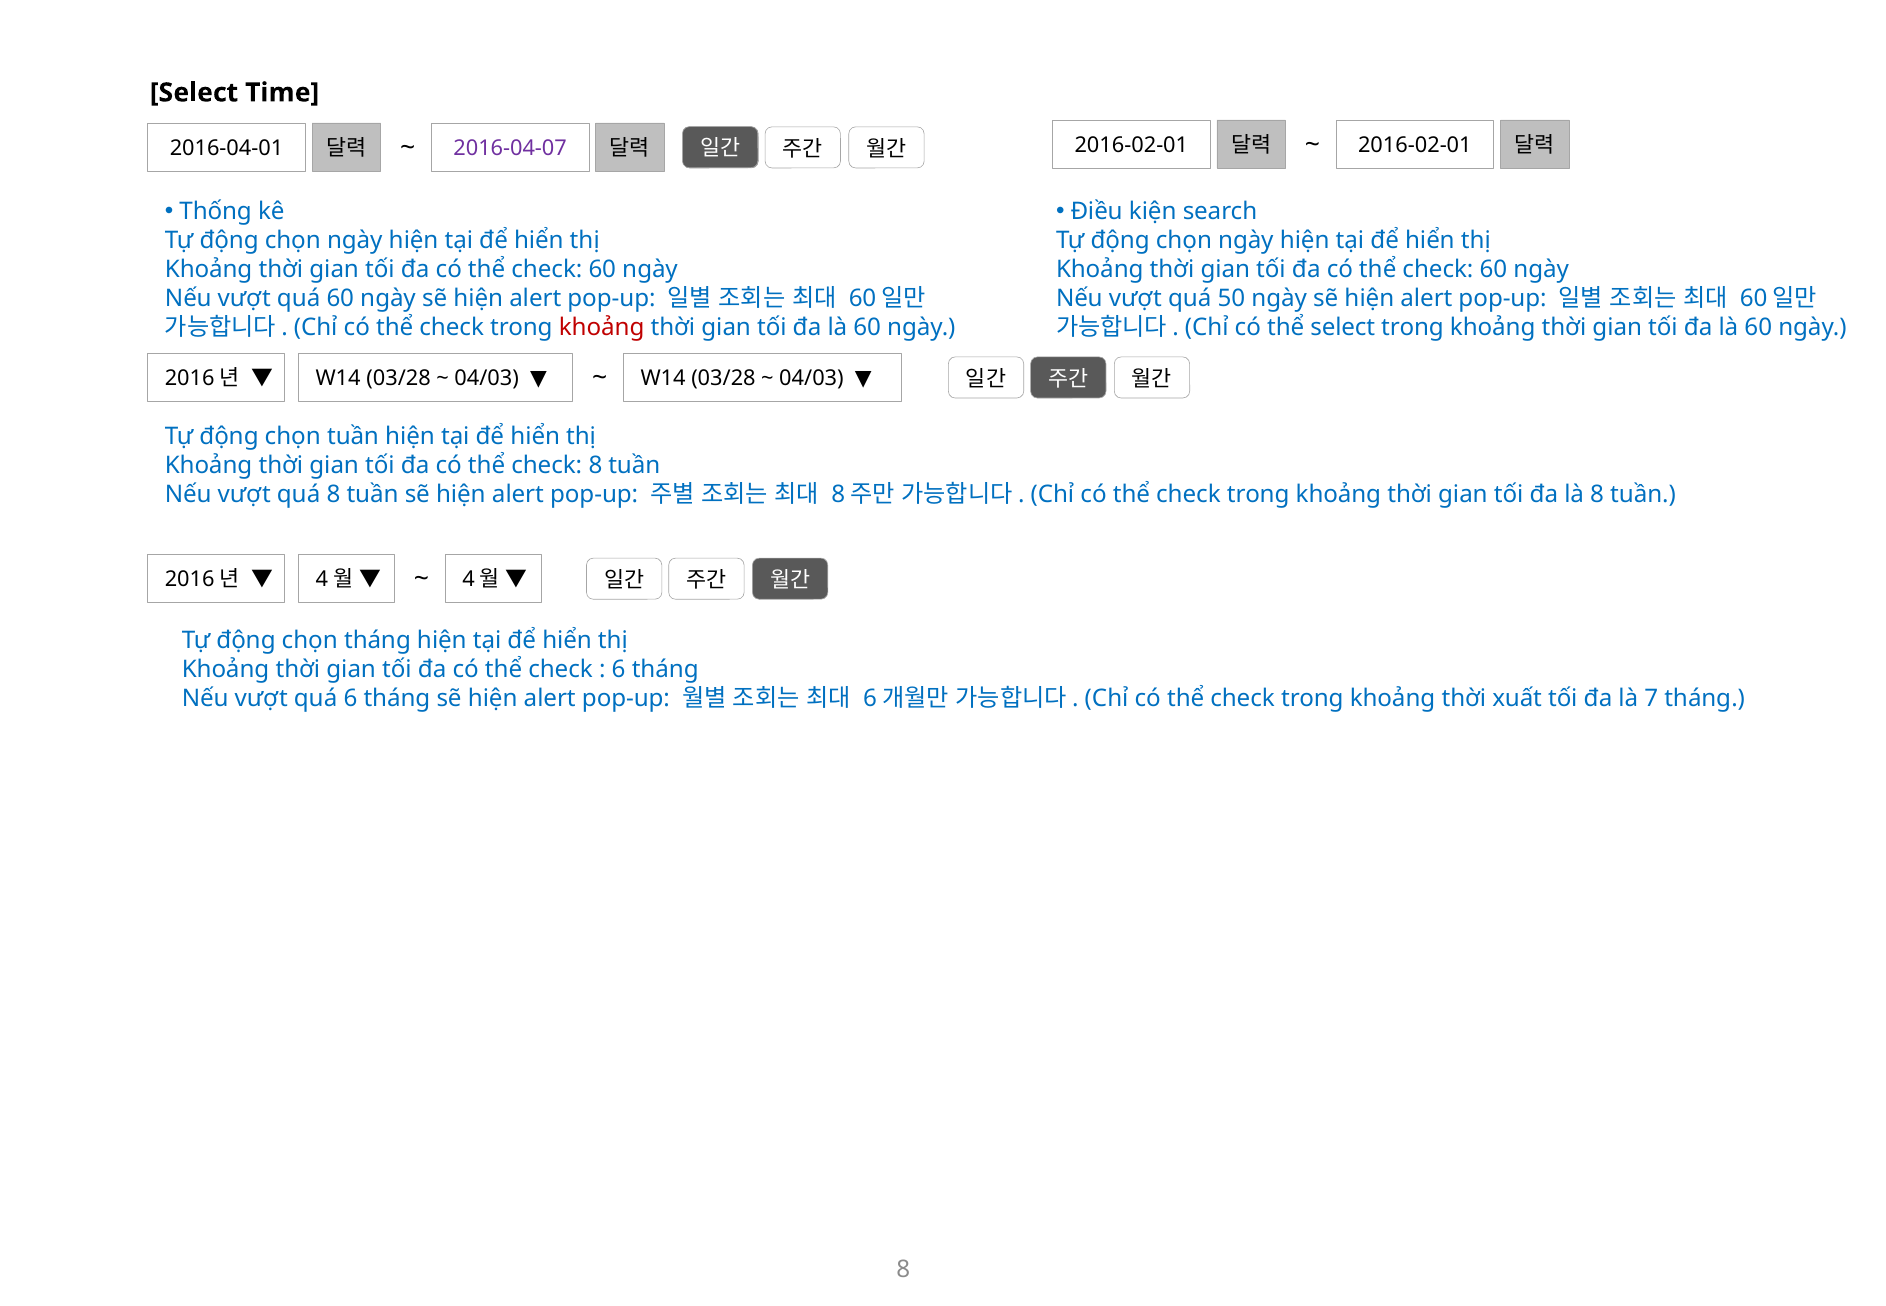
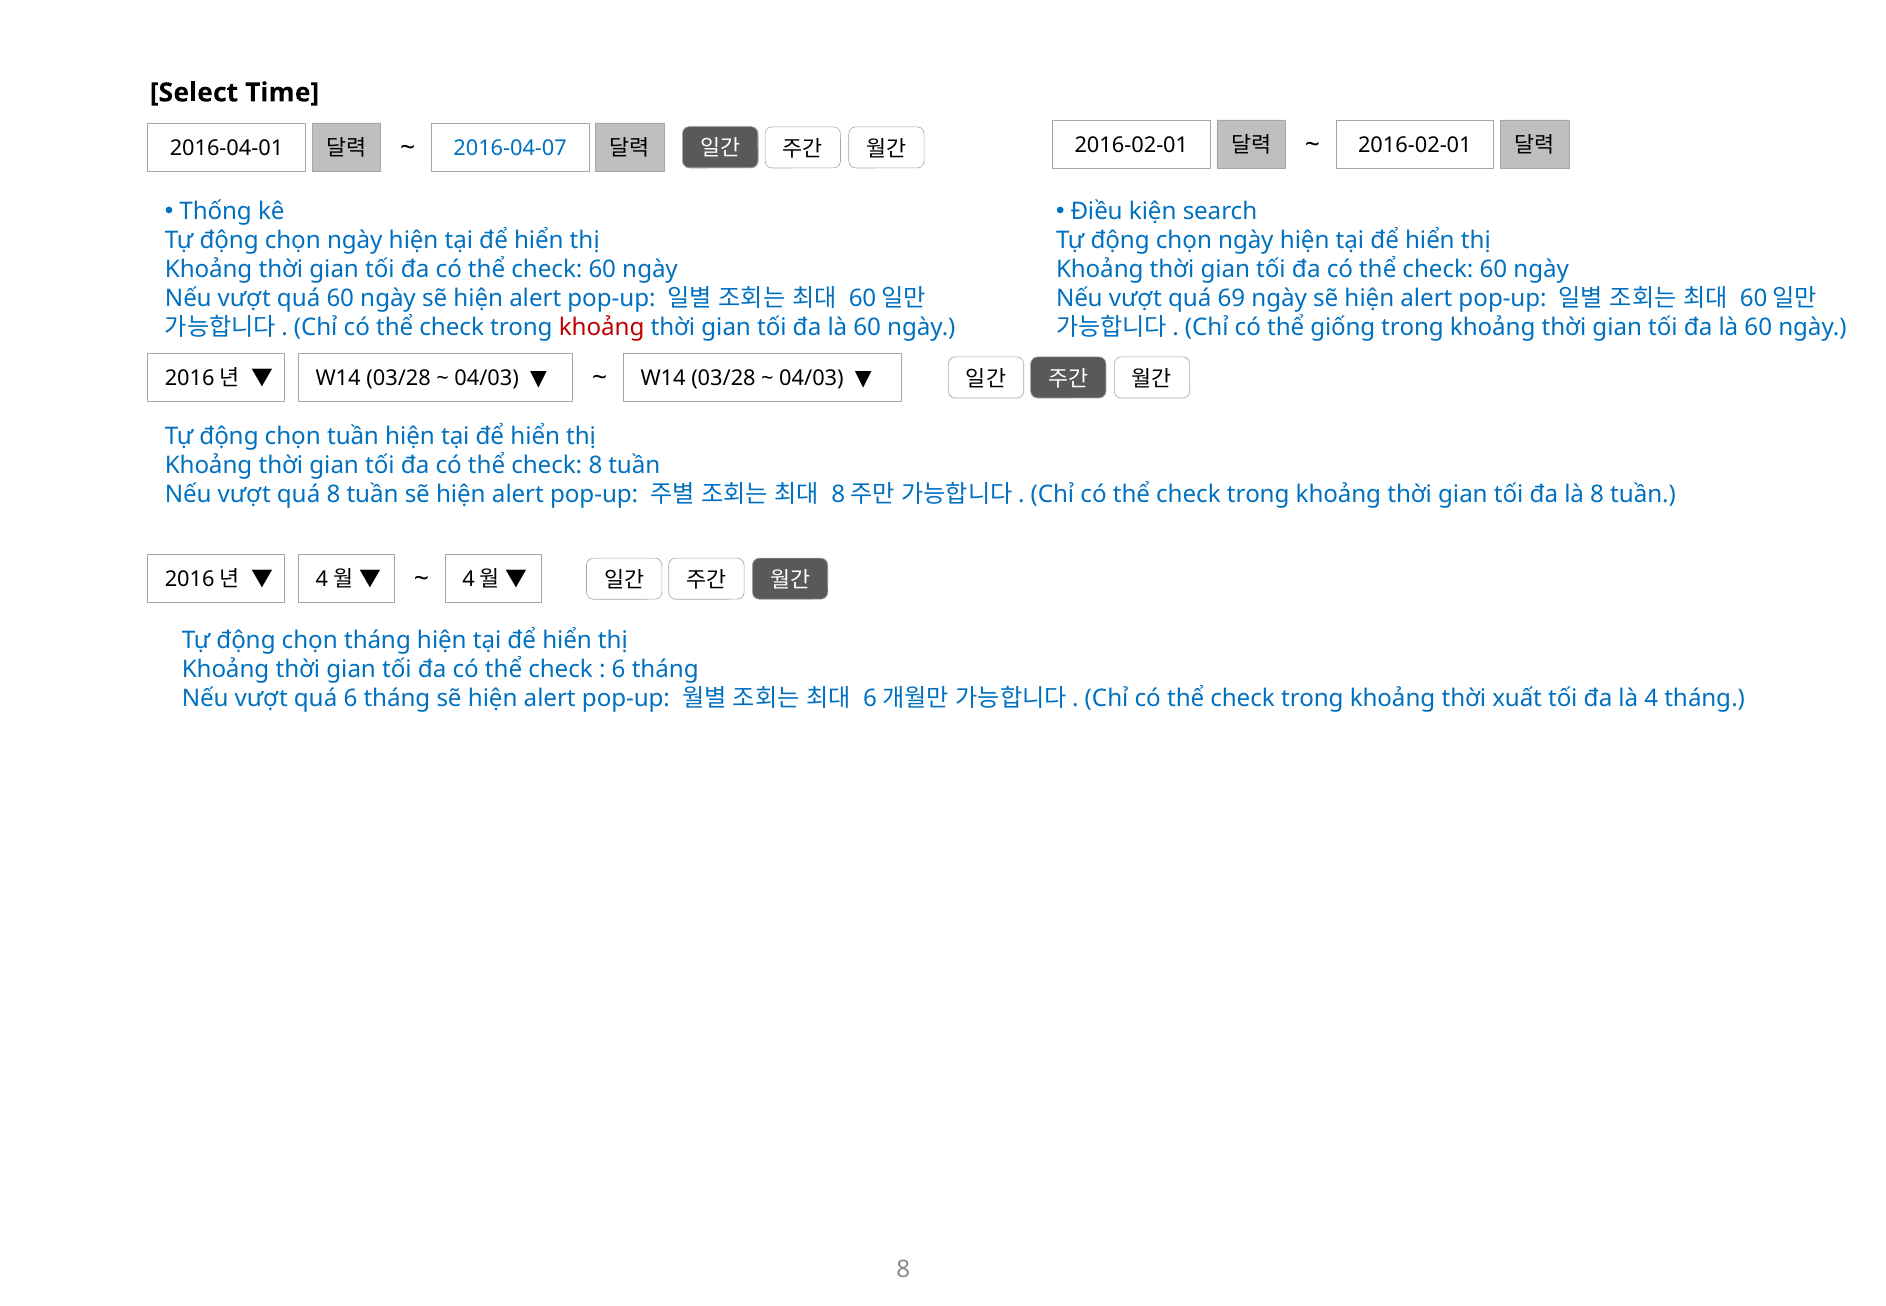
2016-04-07 colour: purple -> blue
50: 50 -> 69
thể select: select -> giống
7: 7 -> 4
